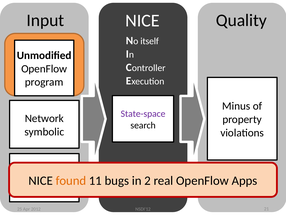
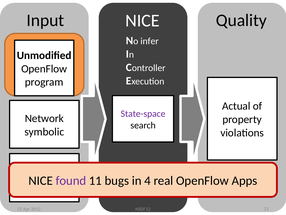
itself: itself -> infer
Minus: Minus -> Actual
found colour: orange -> purple
2: 2 -> 4
